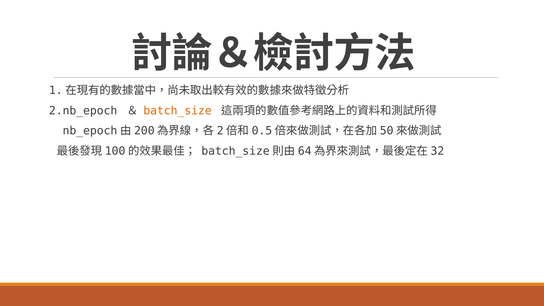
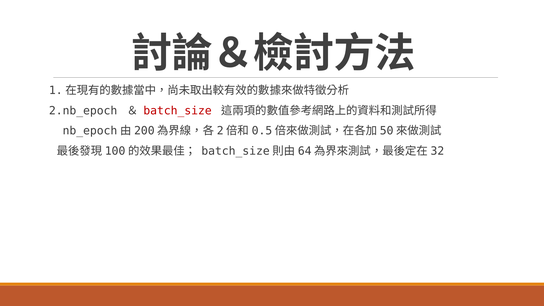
batch_size colour: orange -> red
